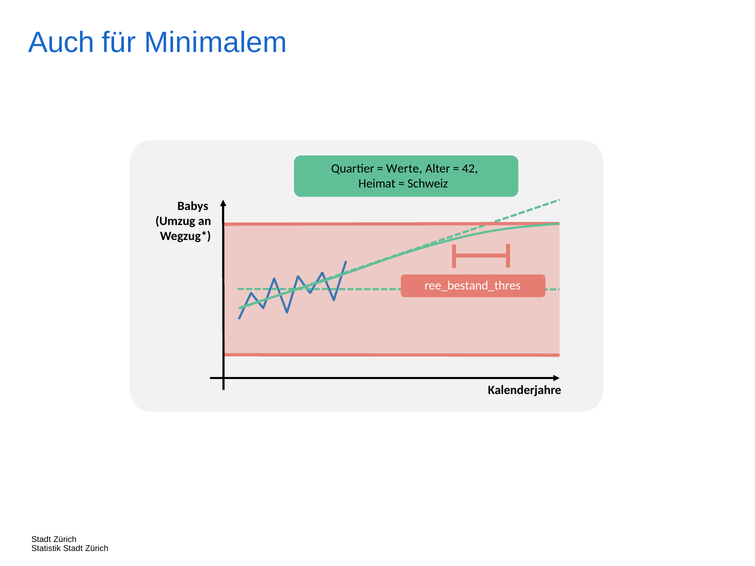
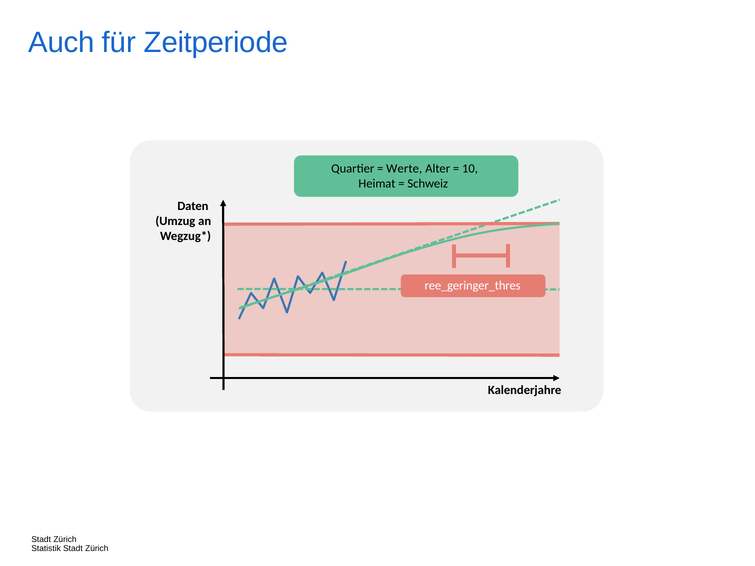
Minimalem: Minimalem -> Zeitperiode
42: 42 -> 10
Babys: Babys -> Daten
ree_bestand_thres: ree_bestand_thres -> ree_geringer_thres
